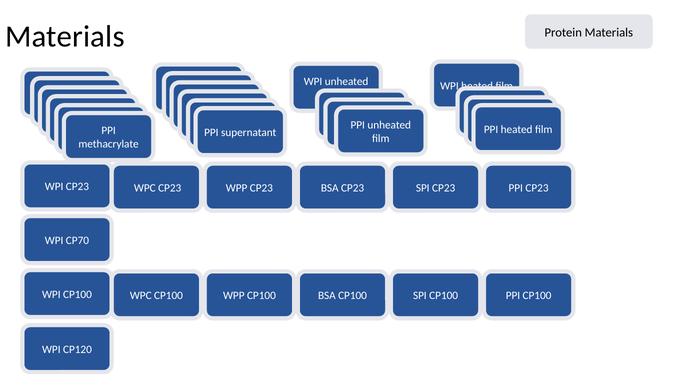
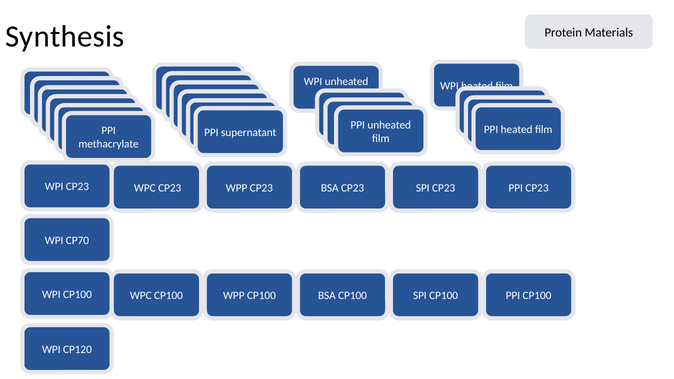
Materials at (65, 36): Materials -> Synthesis
